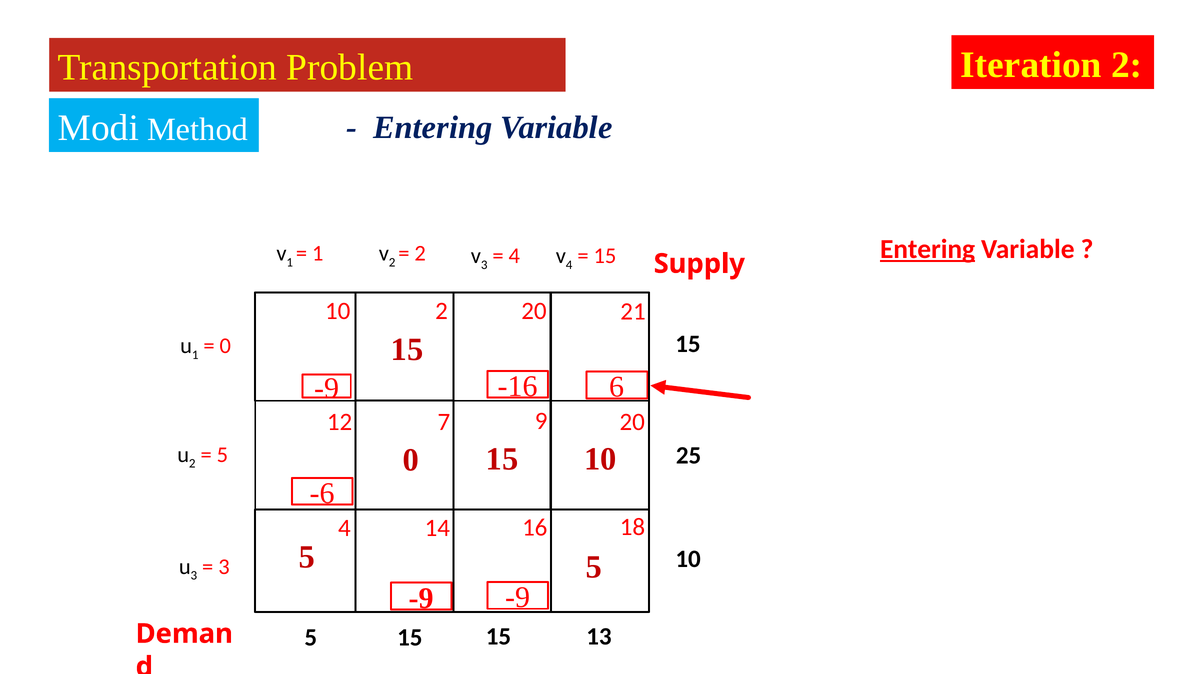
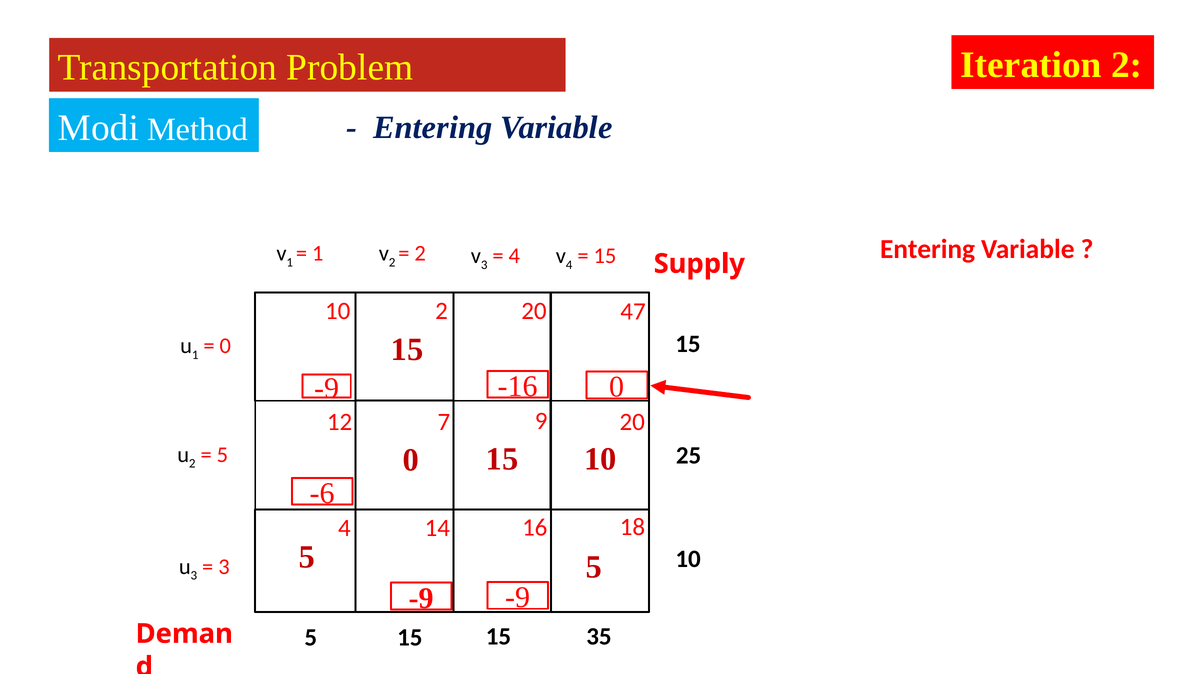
Entering at (928, 249) underline: present -> none
21: 21 -> 47
-16 6: 6 -> 0
13: 13 -> 35
